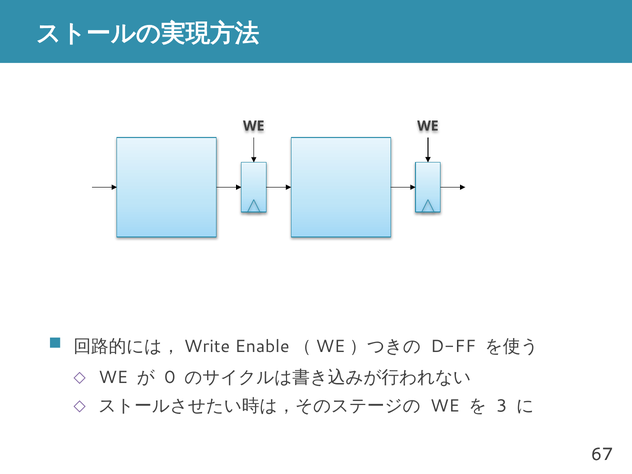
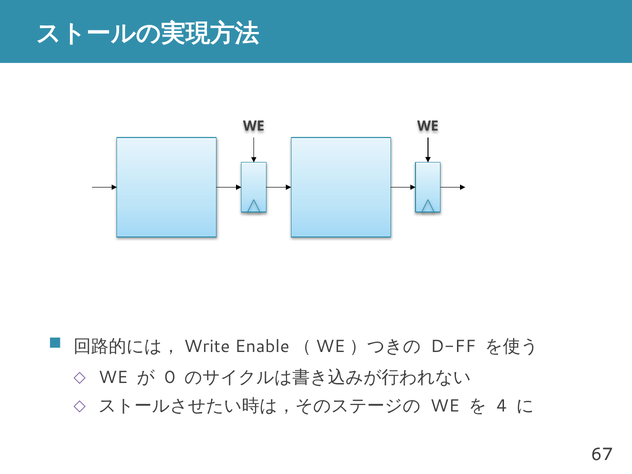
3: 3 -> 4
